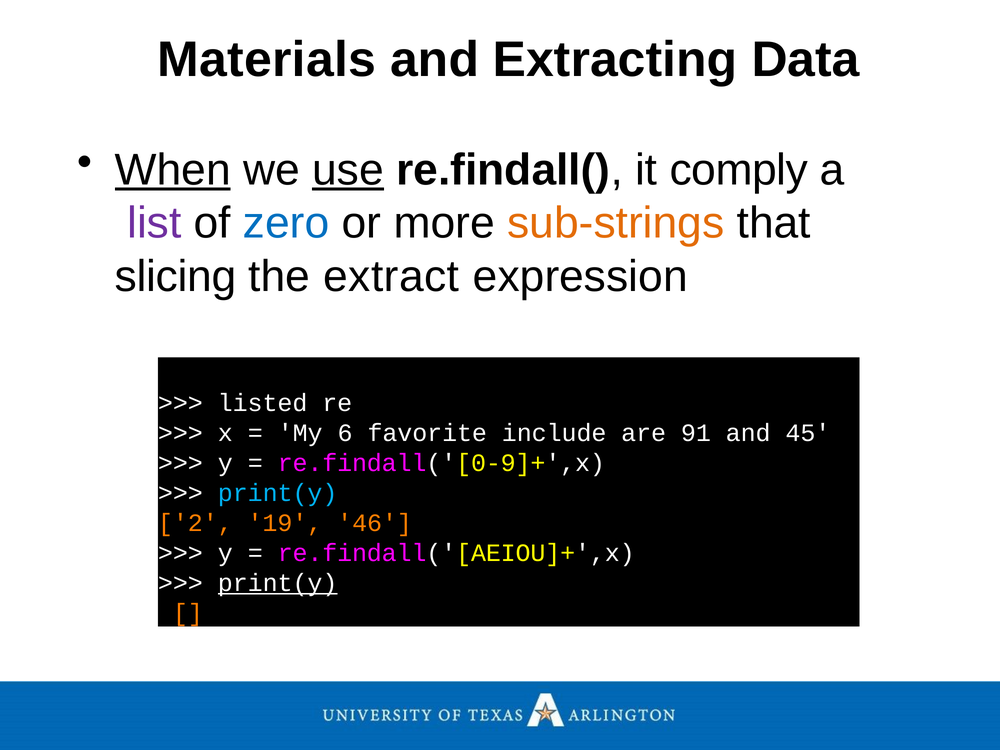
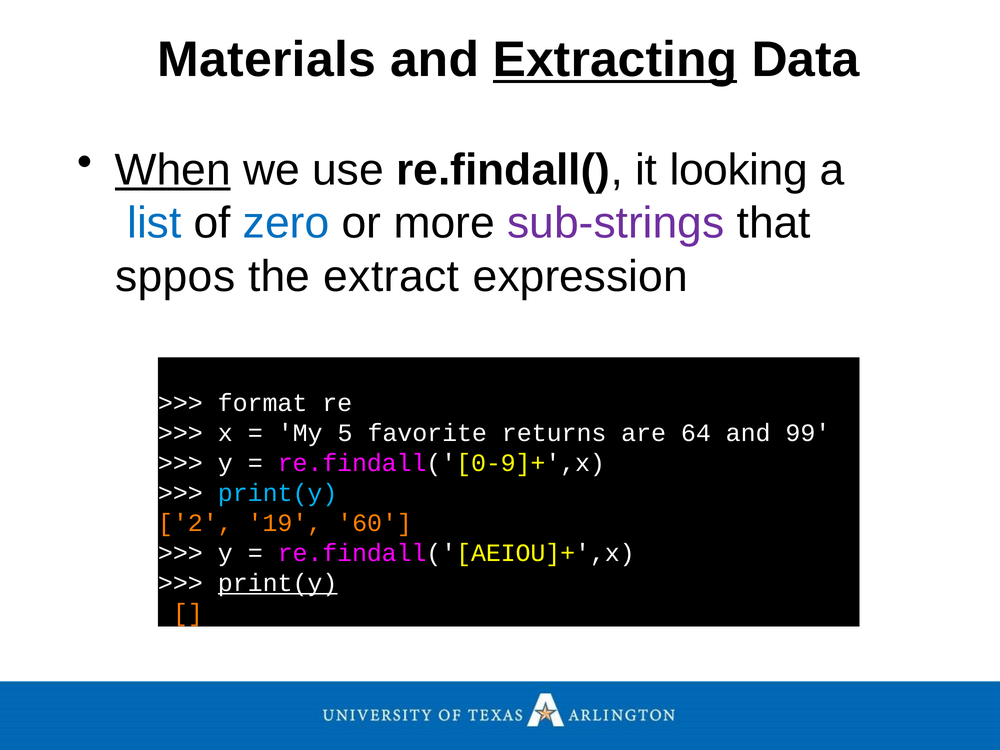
Extracting underline: none -> present
use underline: present -> none
comply: comply -> looking
list colour: purple -> blue
sub-strings colour: orange -> purple
slicing: slicing -> sppos
listed: listed -> format
6: 6 -> 5
include: include -> returns
91: 91 -> 64
45: 45 -> 99
46: 46 -> 60
